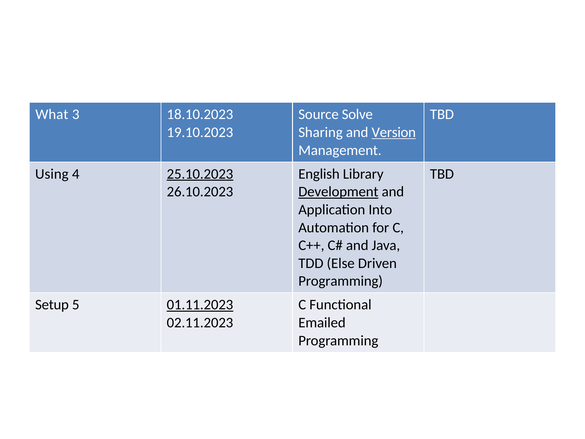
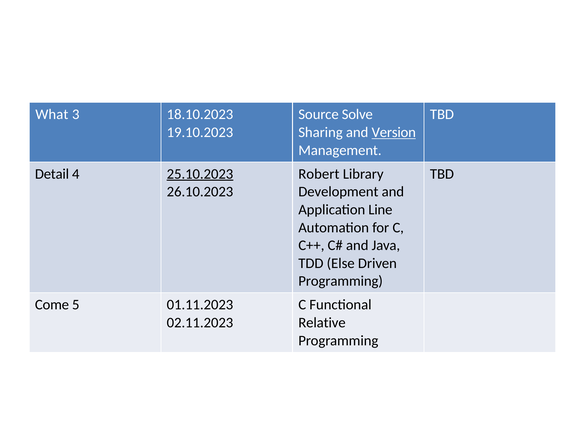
Using: Using -> Detail
English: English -> Robert
Development underline: present -> none
Into: Into -> Line
Setup: Setup -> Come
01.11.2023 underline: present -> none
Emailed: Emailed -> Relative
